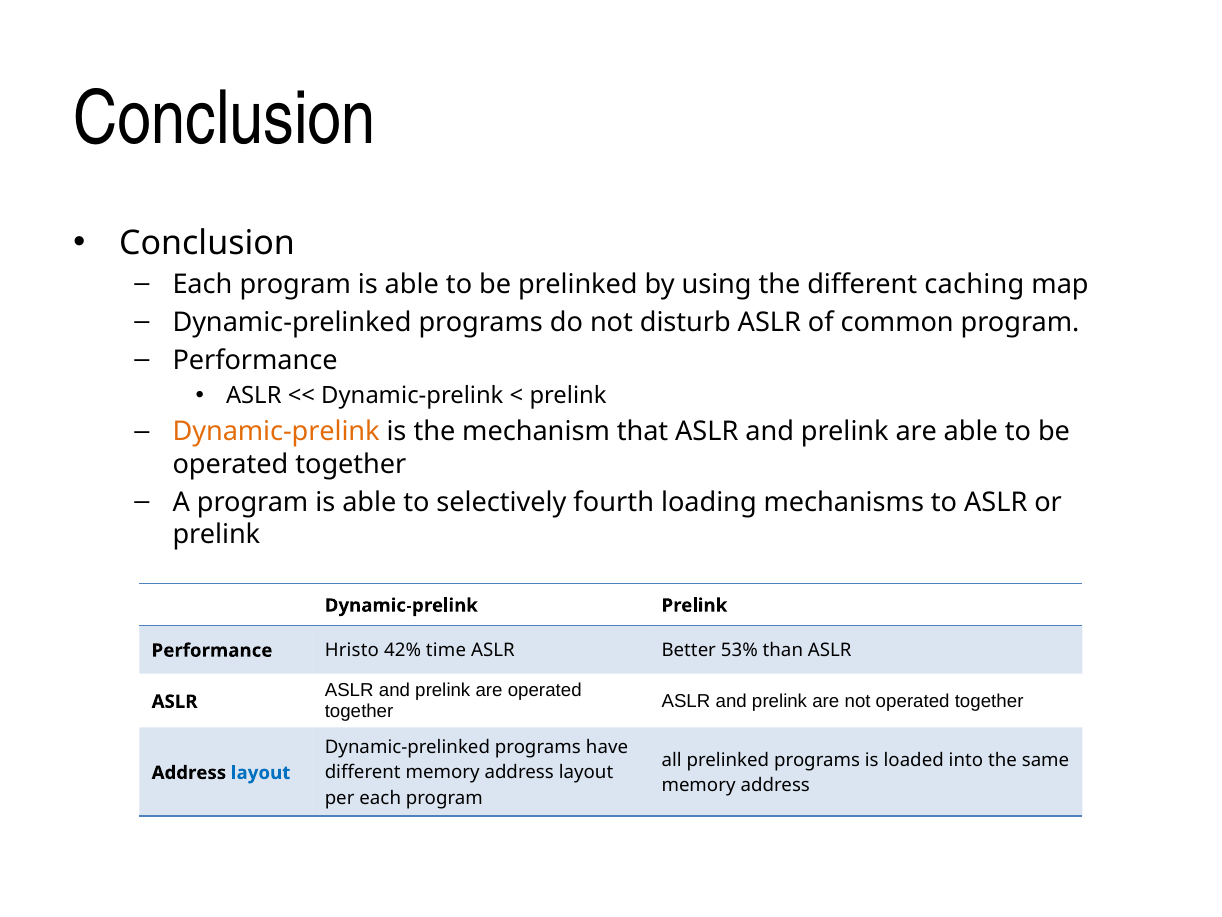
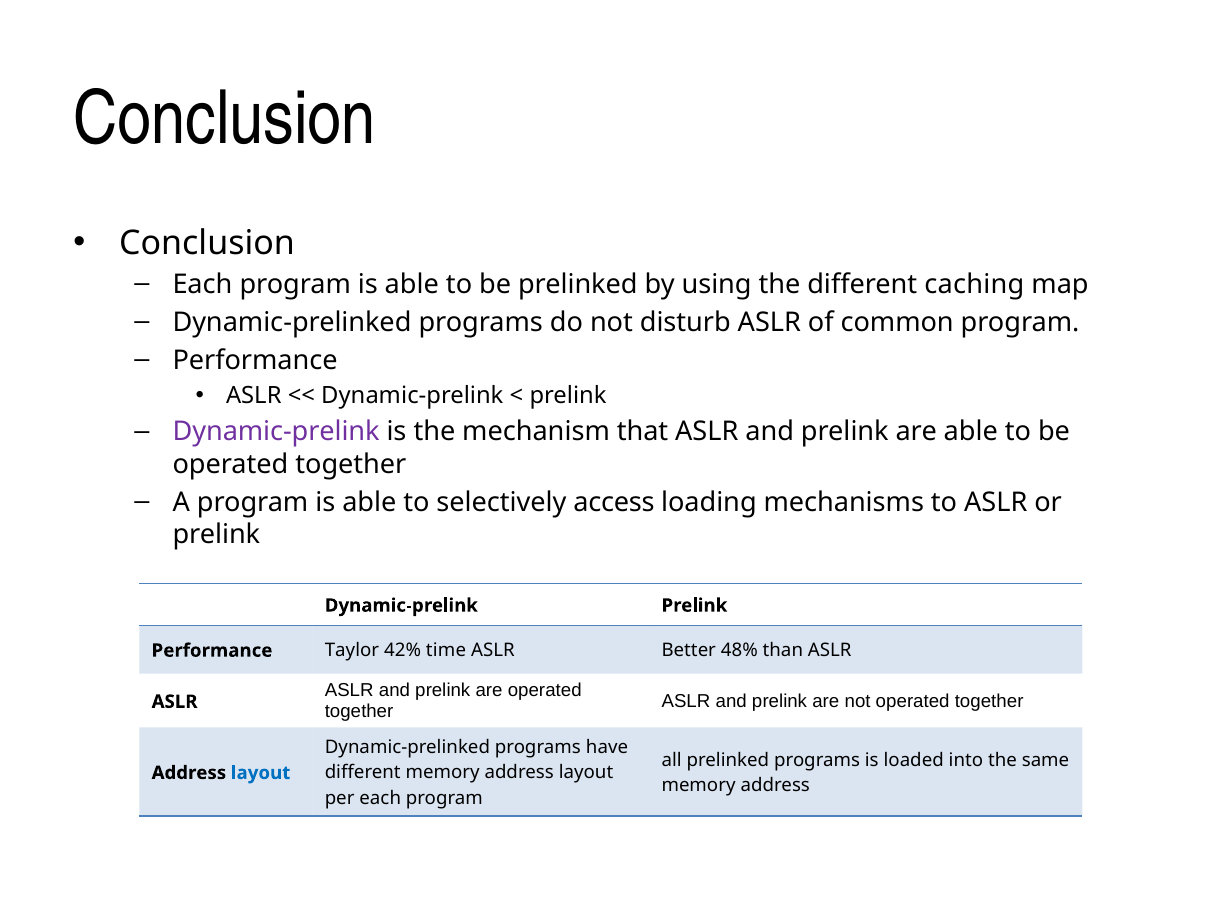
Dynamic-prelink at (276, 432) colour: orange -> purple
fourth: fourth -> access
Hristo: Hristo -> Taylor
53%: 53% -> 48%
